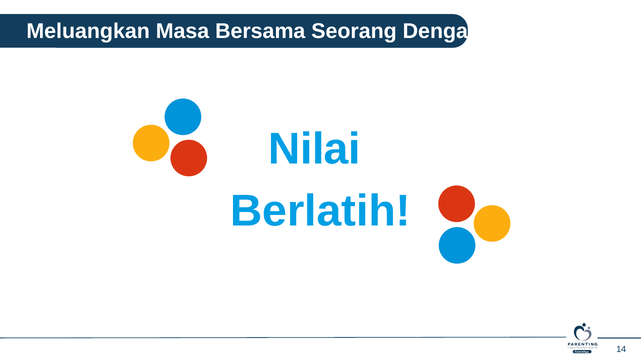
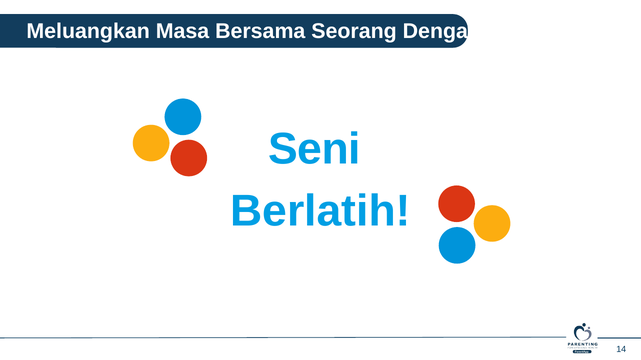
Nilai: Nilai -> Seni
